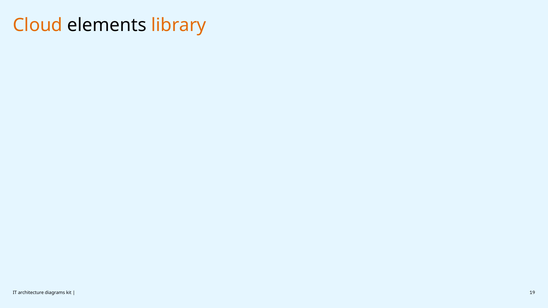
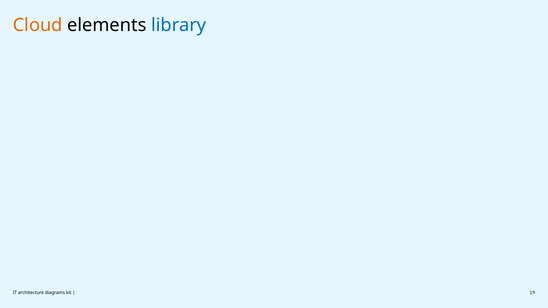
library colour: orange -> blue
